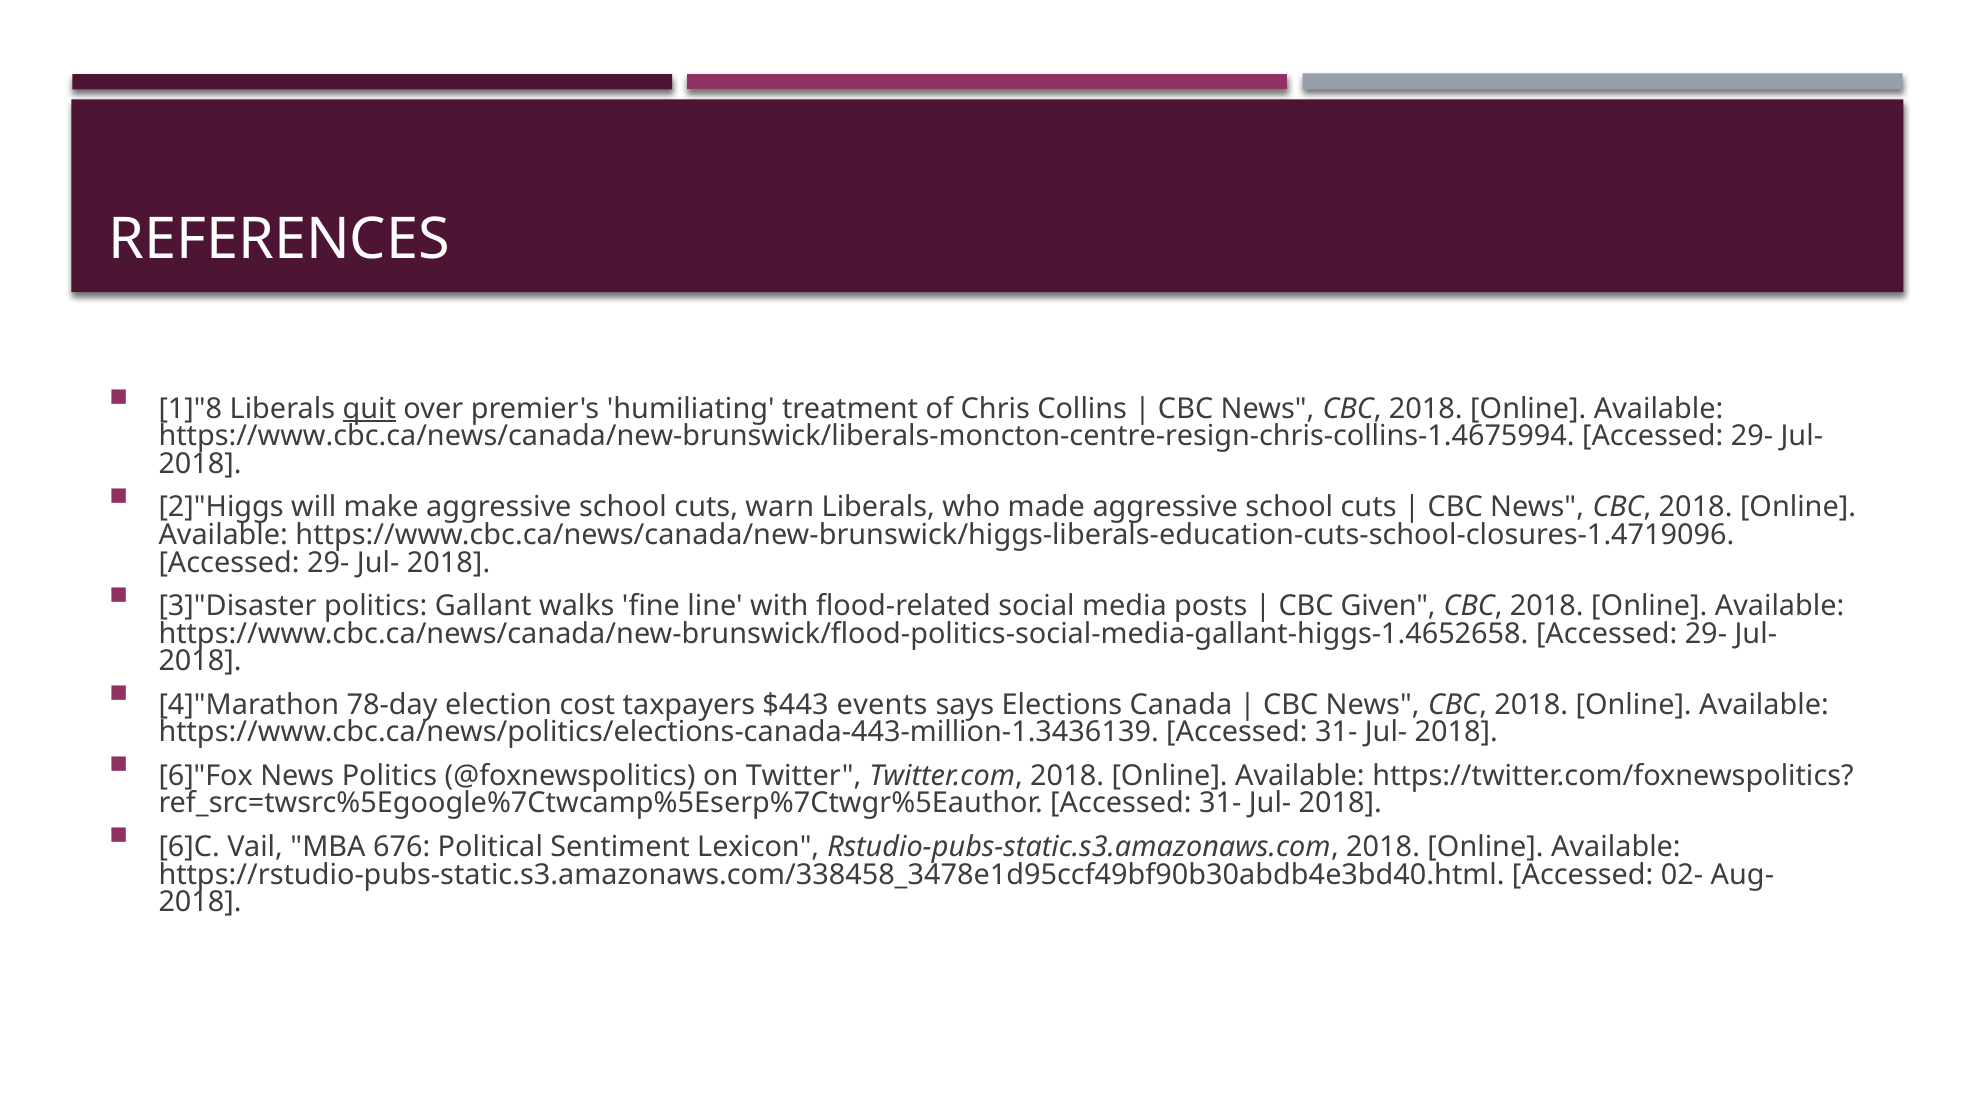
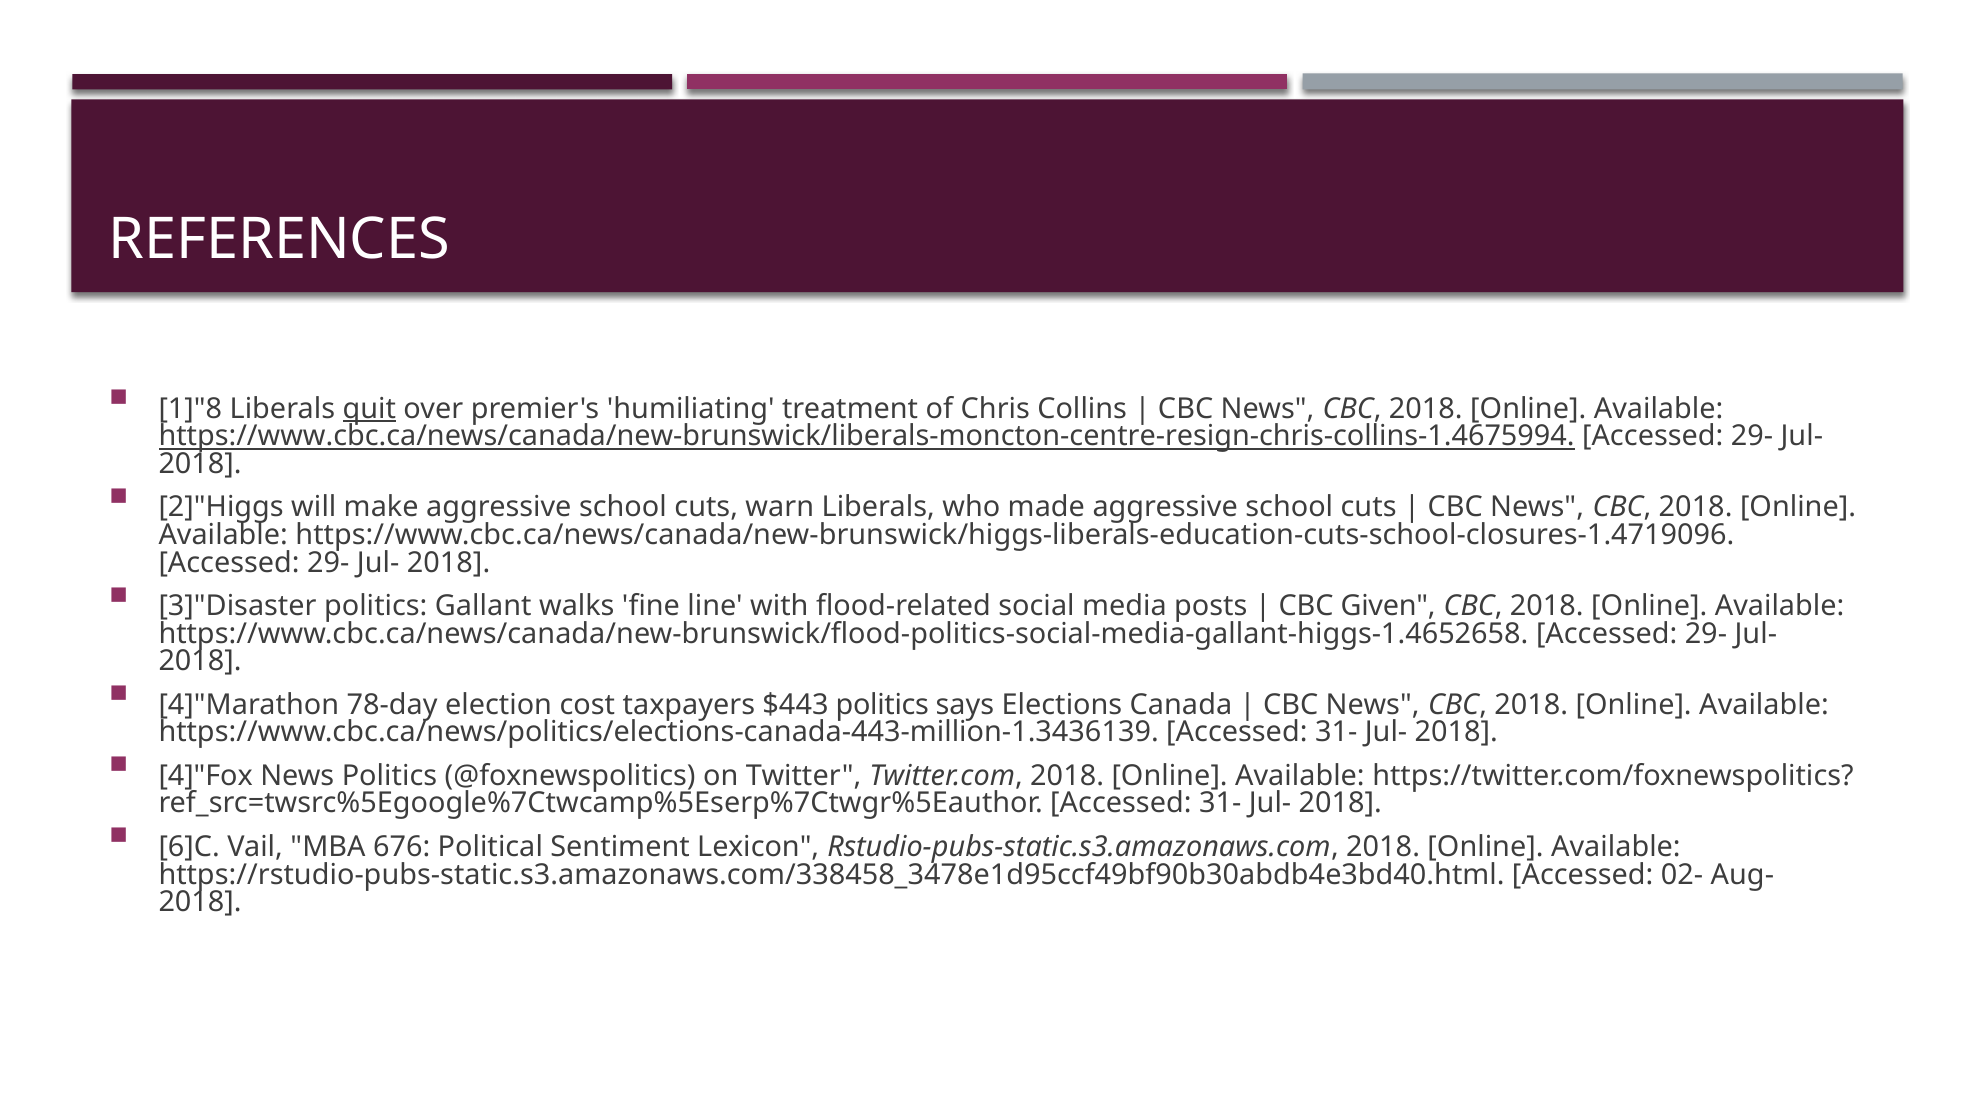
https://www.cbc.ca/news/canada/new-brunswick/liberals-moncton-centre-resign-chris-collins-1.4675994 underline: none -> present
$443 events: events -> politics
6]"Fox: 6]"Fox -> 4]"Fox
